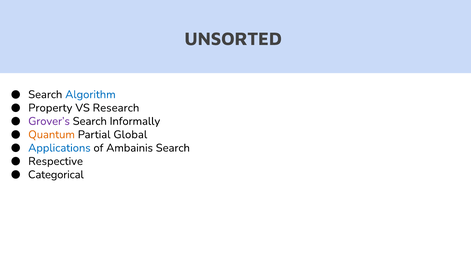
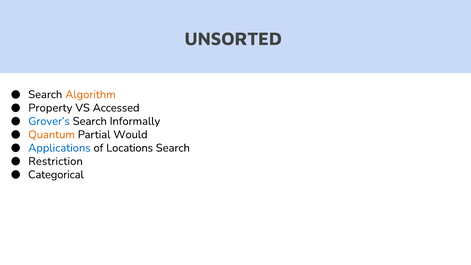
Algorithm colour: blue -> orange
Research: Research -> Accessed
Grover’s colour: purple -> blue
Global: Global -> Would
Ambainis: Ambainis -> Locations
Respective: Respective -> Restriction
